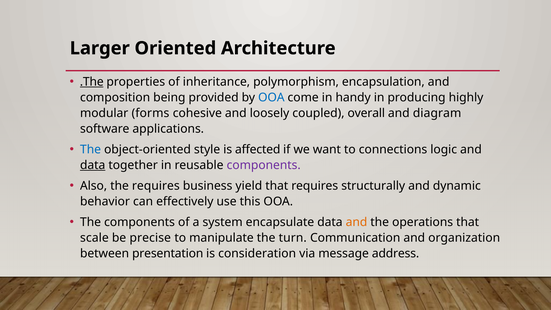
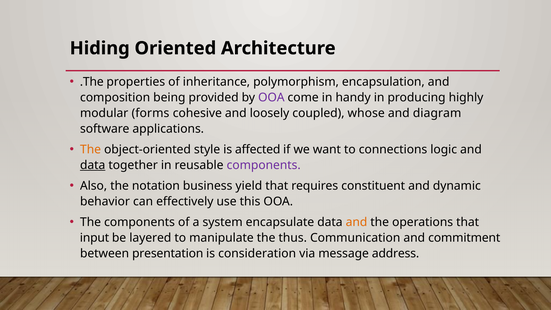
Larger: Larger -> Hiding
.The underline: present -> none
OOA at (271, 97) colour: blue -> purple
overall: overall -> whose
The at (91, 150) colour: blue -> orange
the requires: requires -> notation
structurally: structurally -> constituent
scale: scale -> input
precise: precise -> layered
turn: turn -> thus
organization: organization -> commitment
